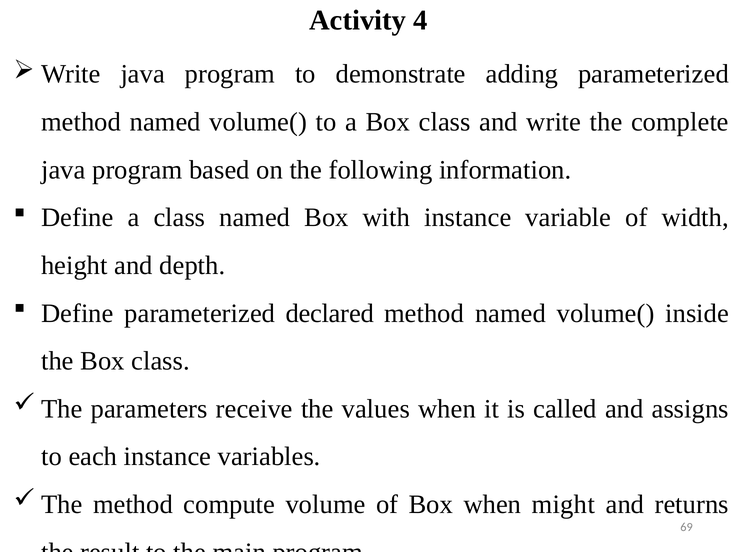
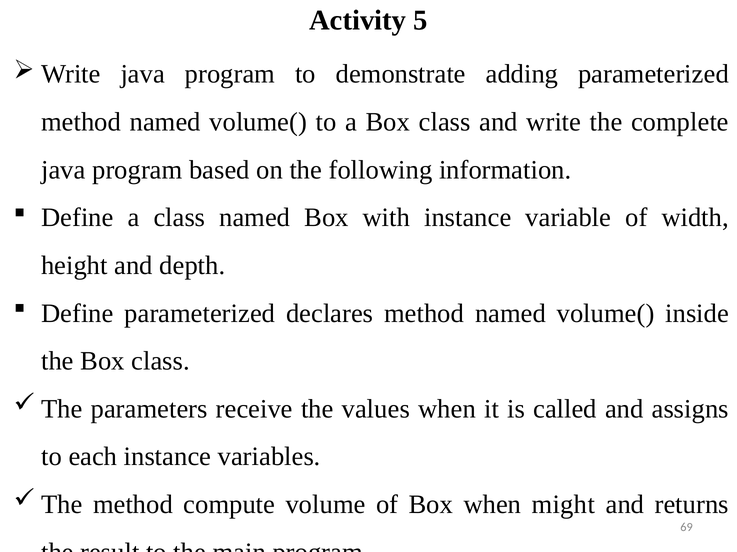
4: 4 -> 5
declared: declared -> declares
